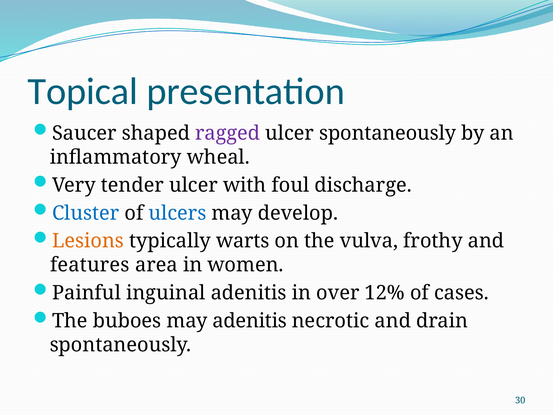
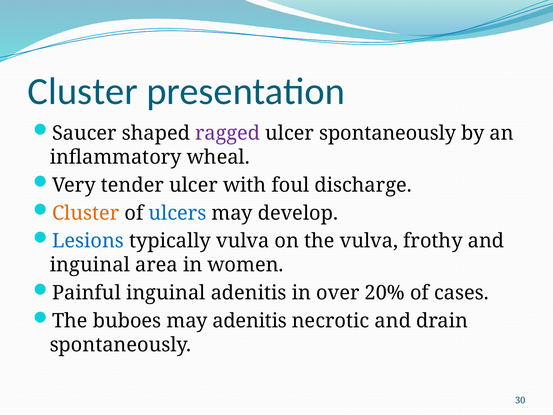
Topical at (83, 91): Topical -> Cluster
Cluster at (86, 213) colour: blue -> orange
Lesions colour: orange -> blue
typically warts: warts -> vulva
features at (90, 265): features -> inguinal
12%: 12% -> 20%
